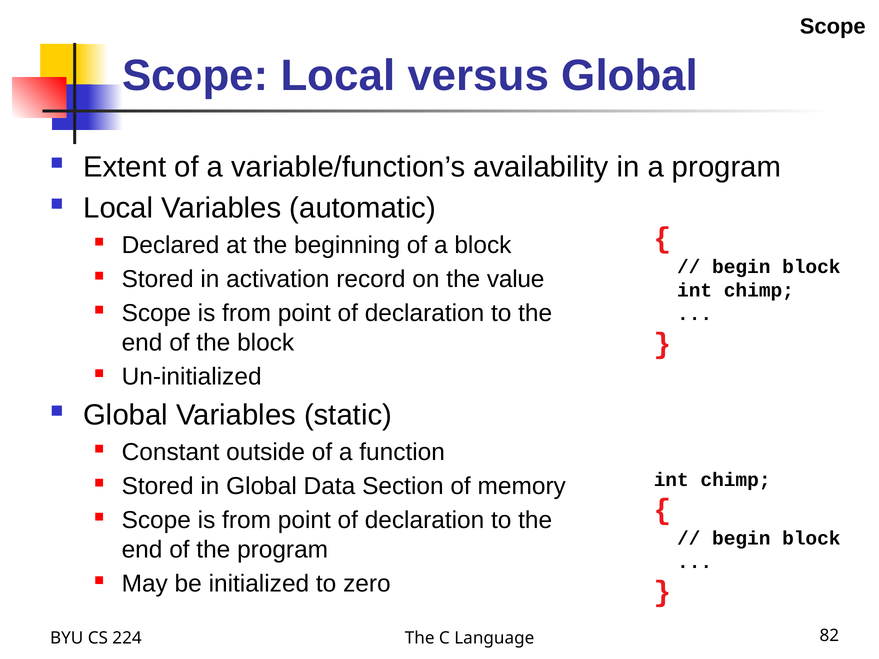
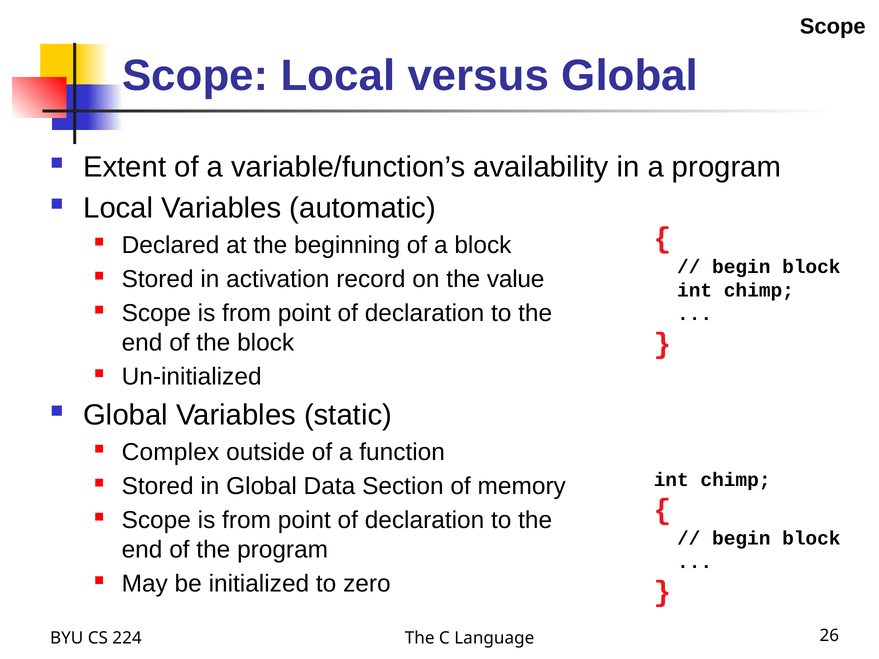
Constant: Constant -> Complex
82: 82 -> 26
